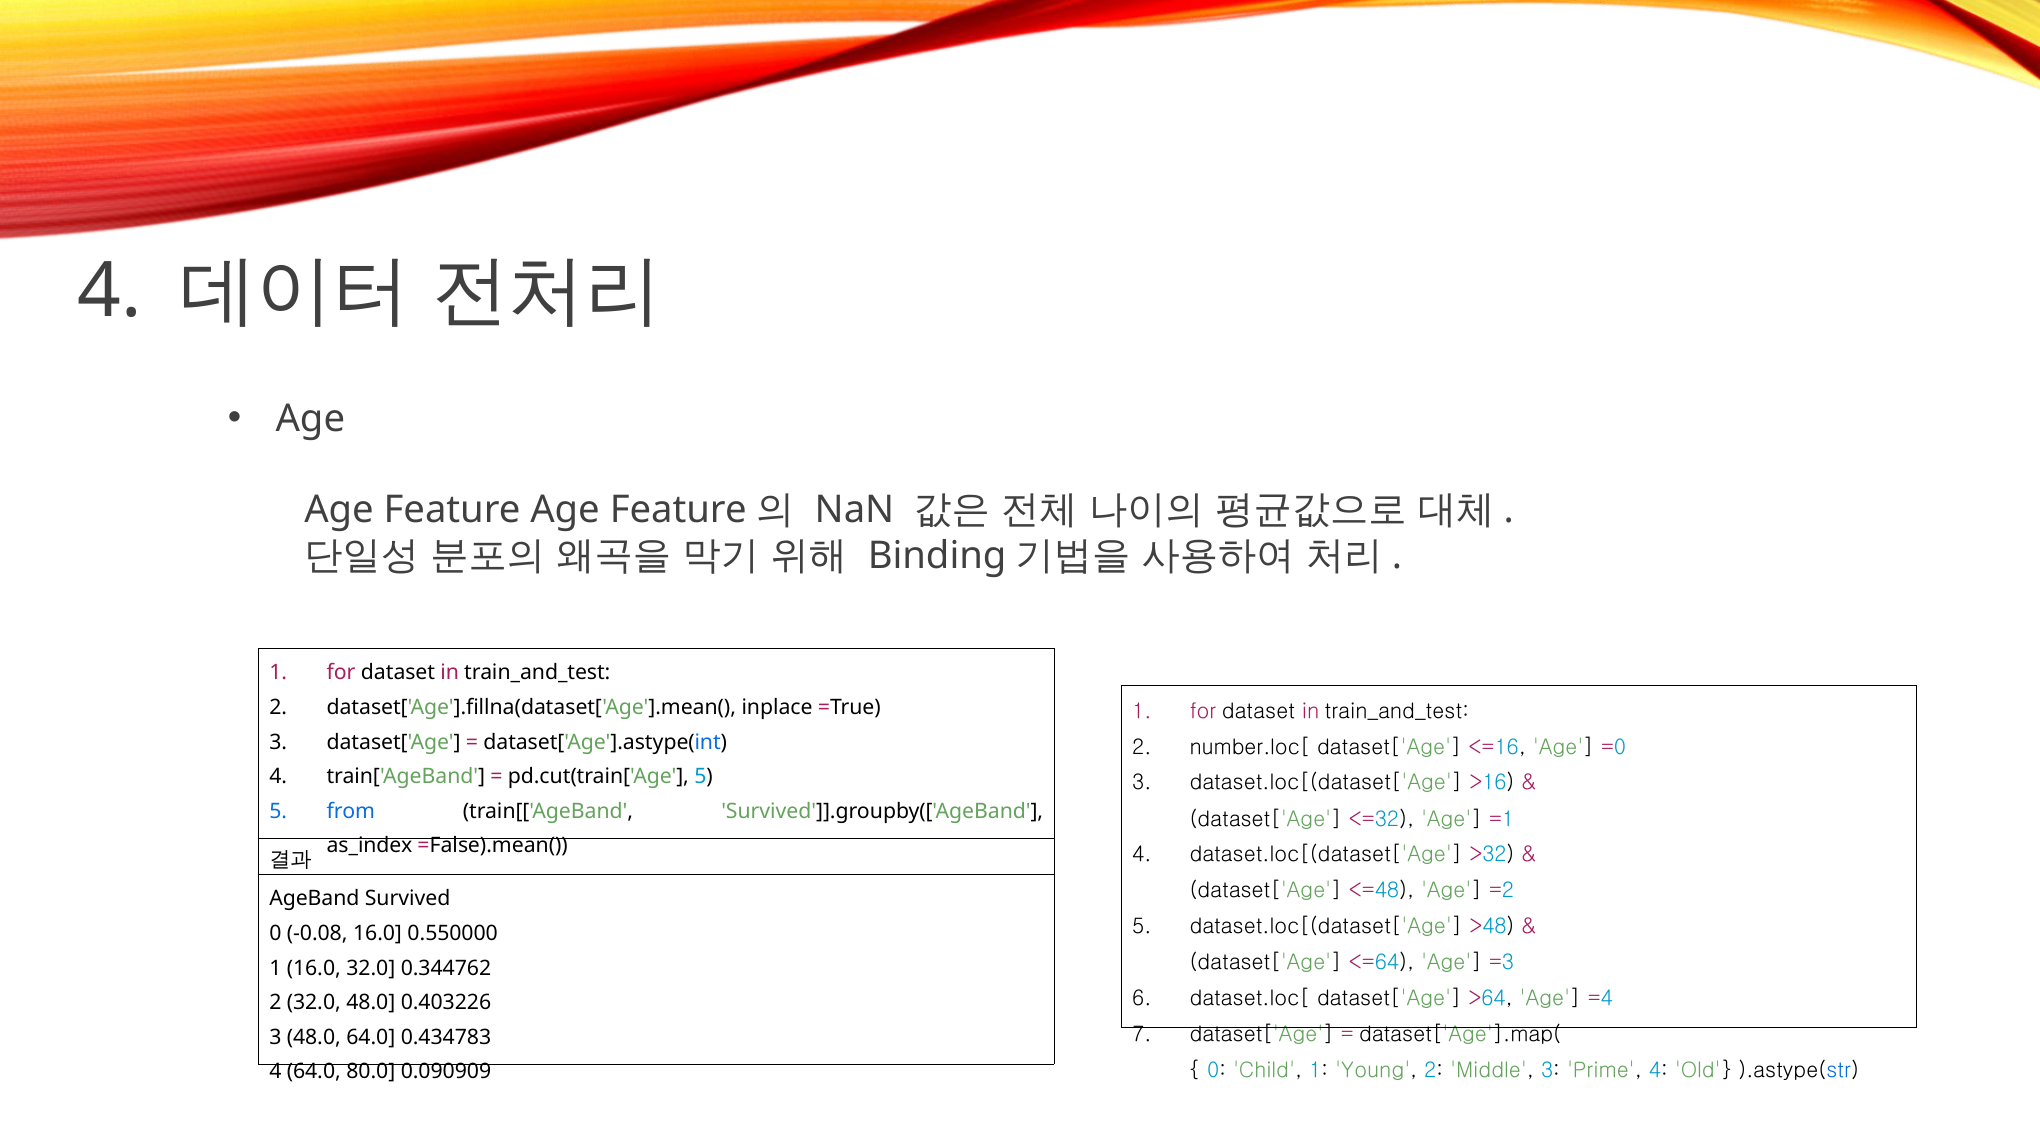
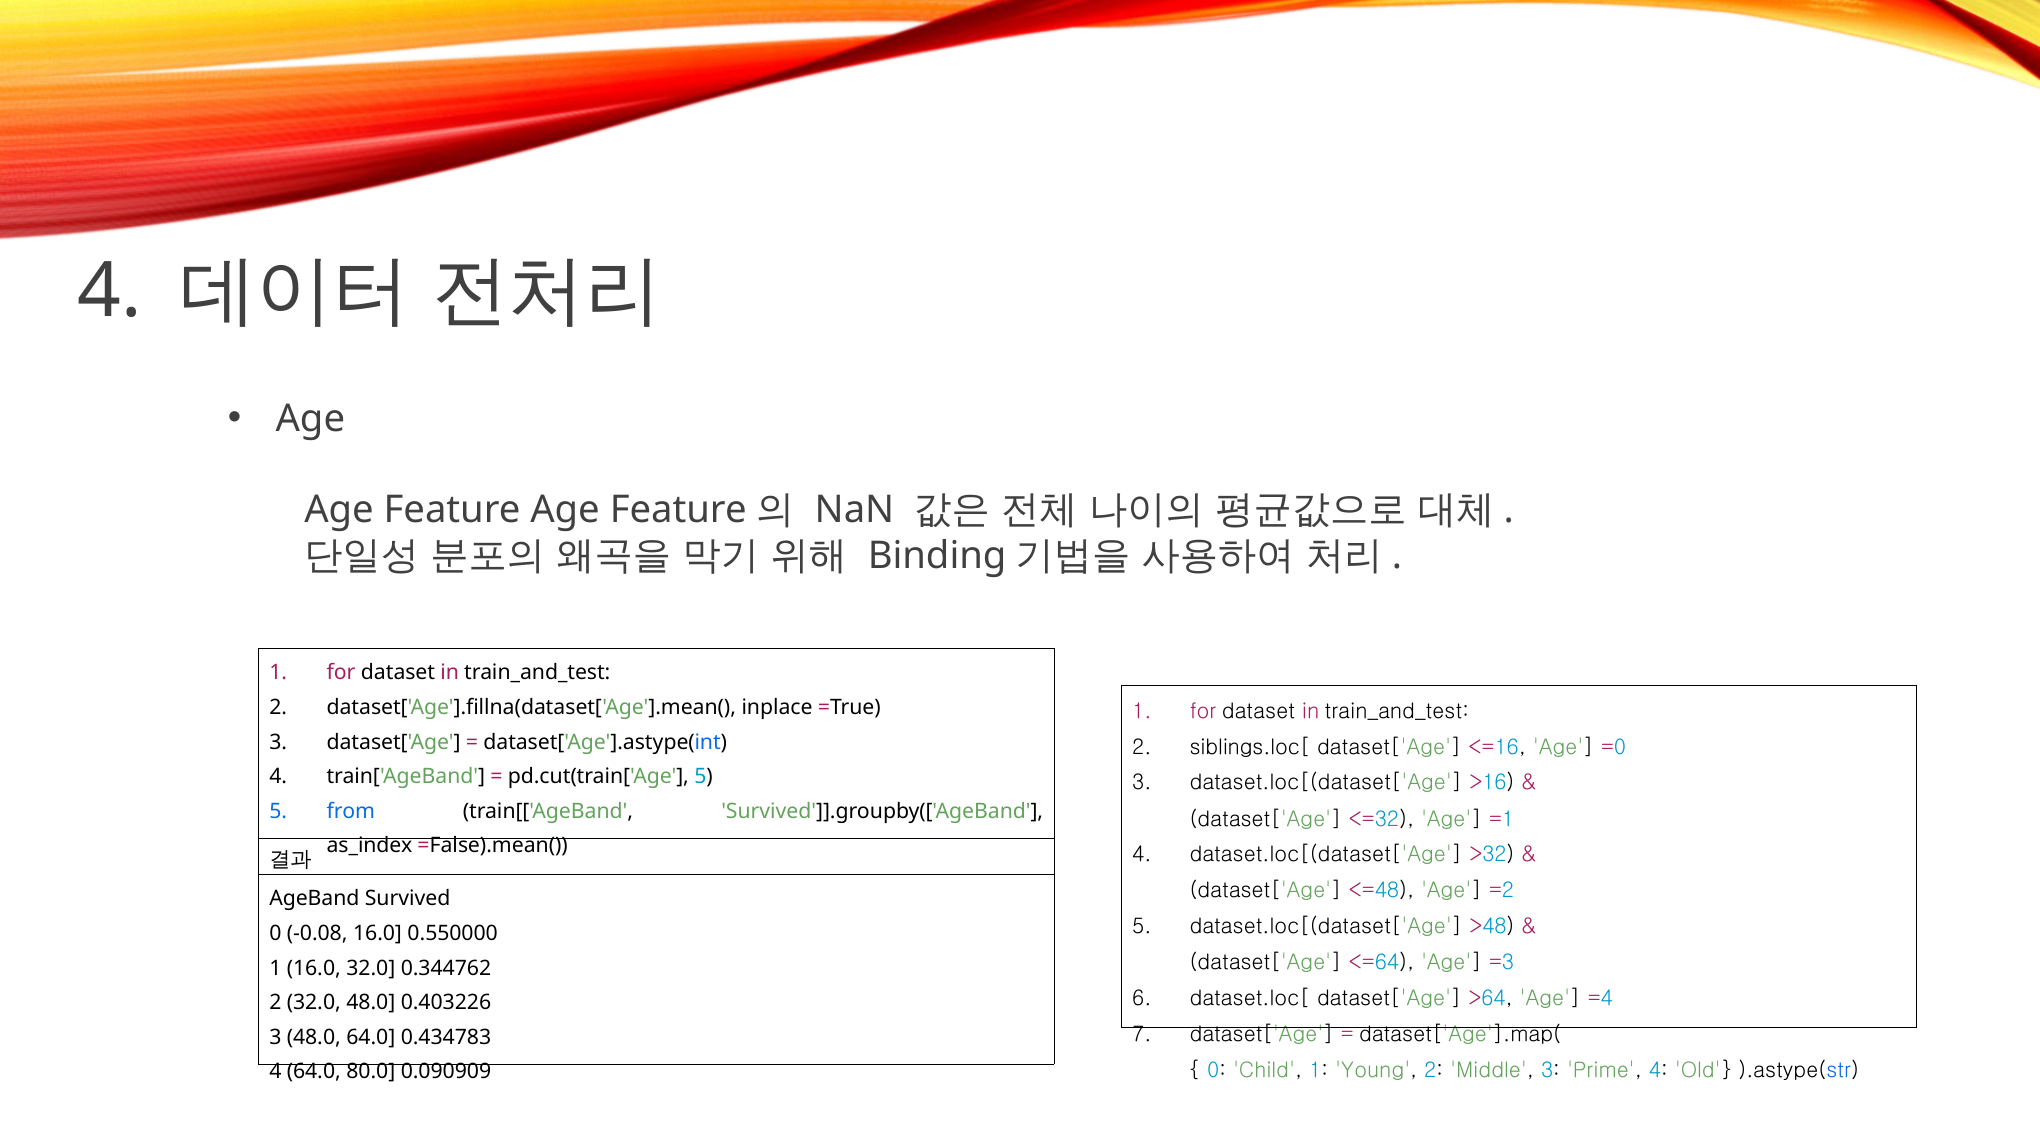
number.loc[: number.loc[ -> siblings.loc[
